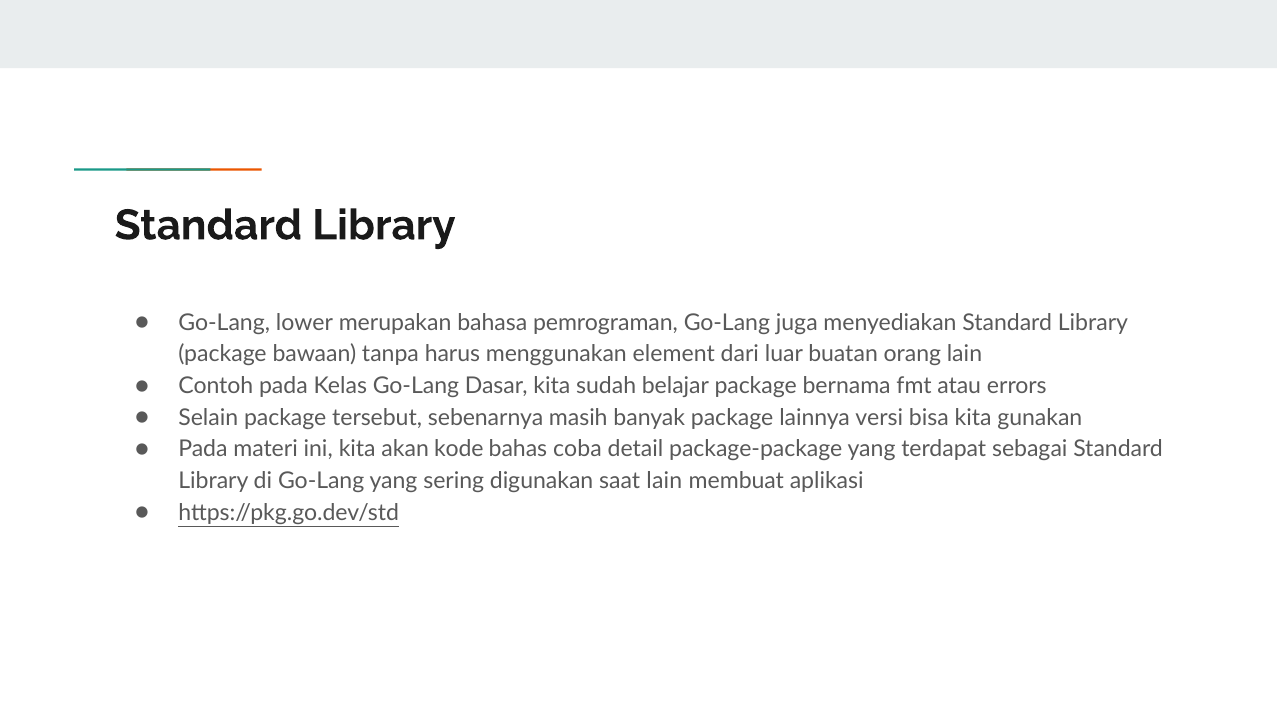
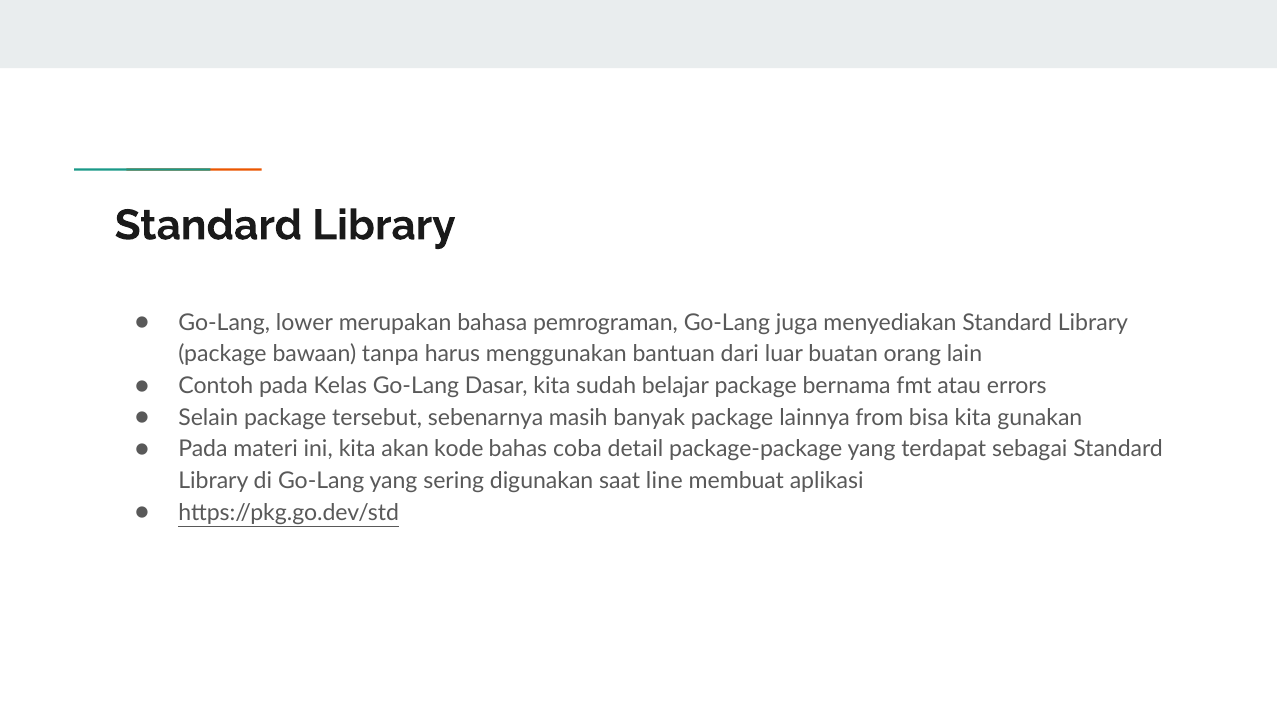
element: element -> bantuan
versi: versi -> from
saat lain: lain -> line
